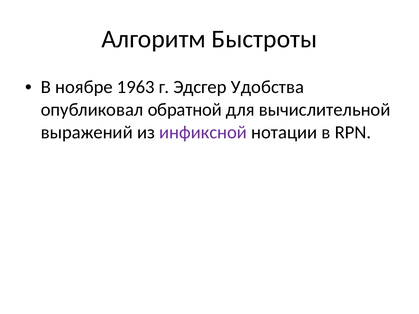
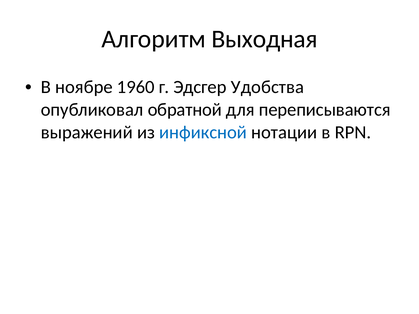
Быстроты: Быстроты -> Выходная
1963: 1963 -> 1960
вычислительной: вычислительной -> переписываются
инфиксной colour: purple -> blue
